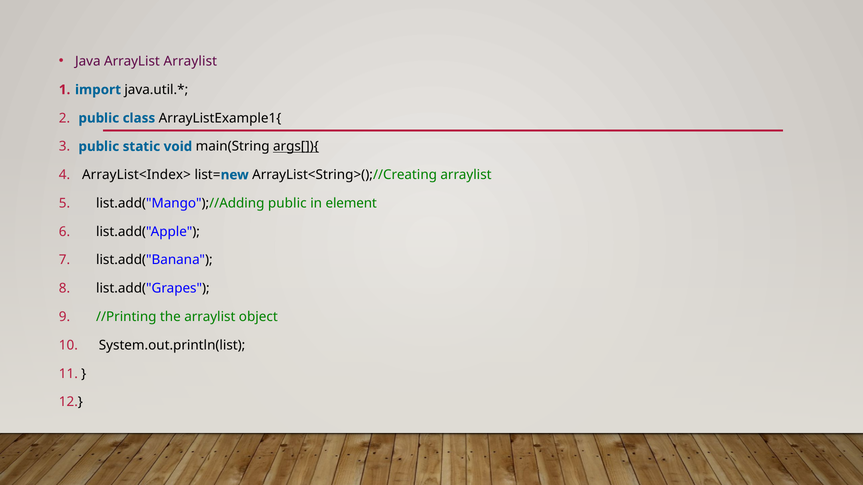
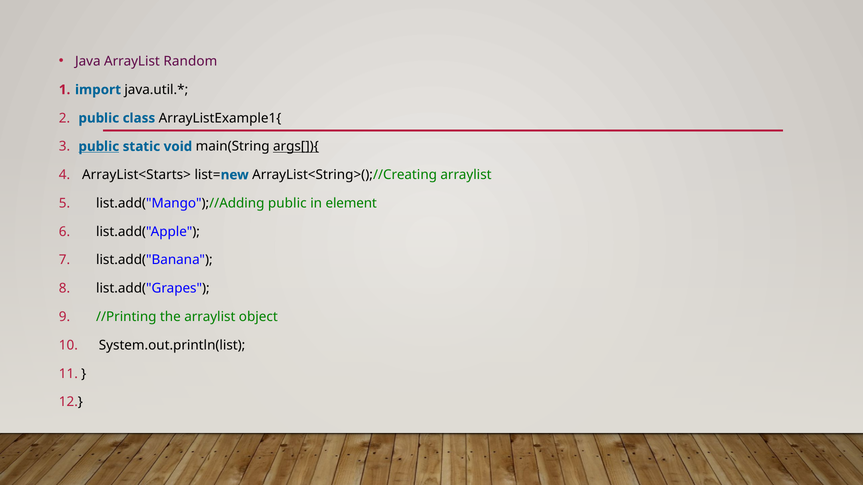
ArrayList Arraylist: Arraylist -> Random
public at (99, 147) underline: none -> present
ArrayList<Index>: ArrayList<Index> -> ArrayList<Starts>
